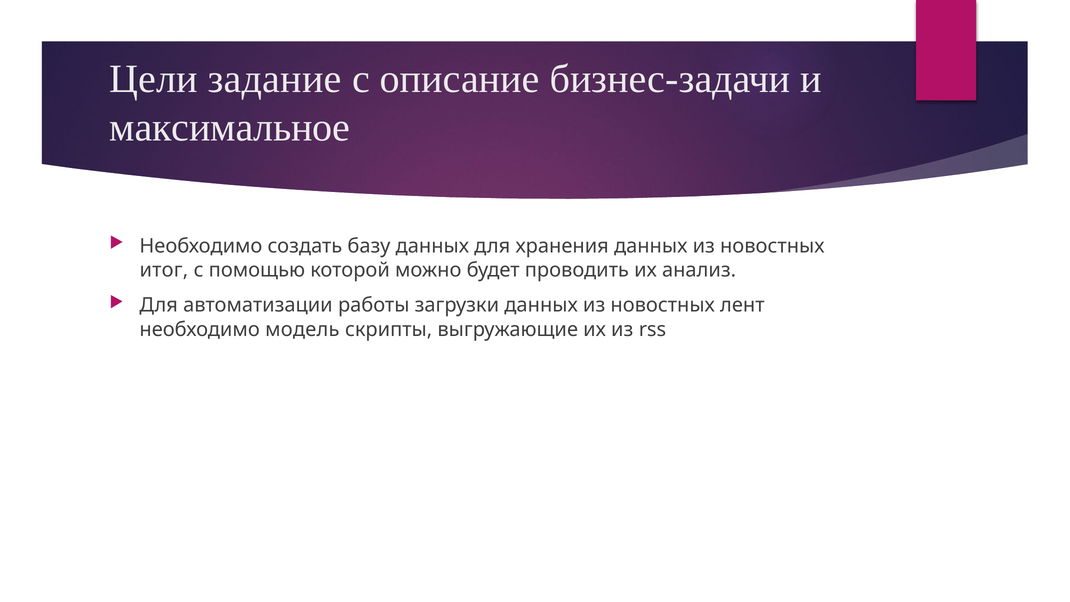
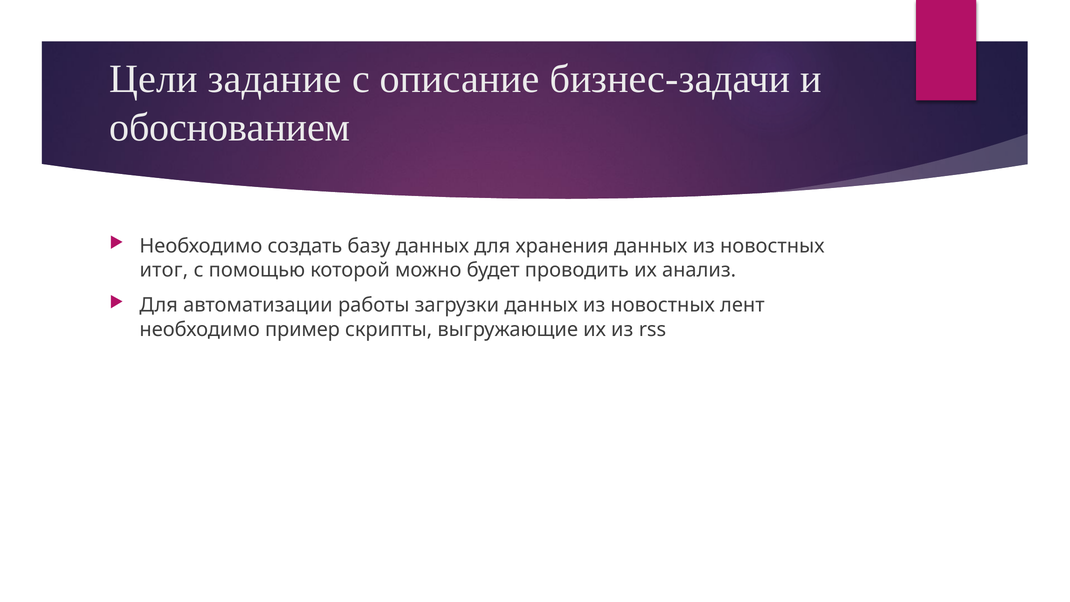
максимальное: максимальное -> обоснованием
модель: модель -> пример
